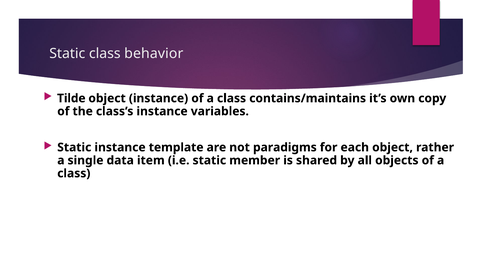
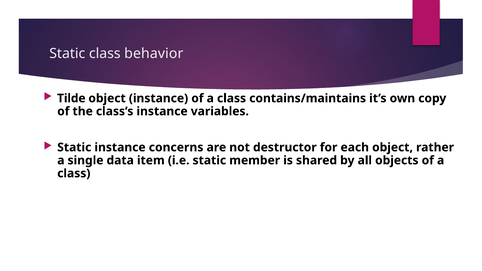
template: template -> concerns
paradigms: paradigms -> destructor
